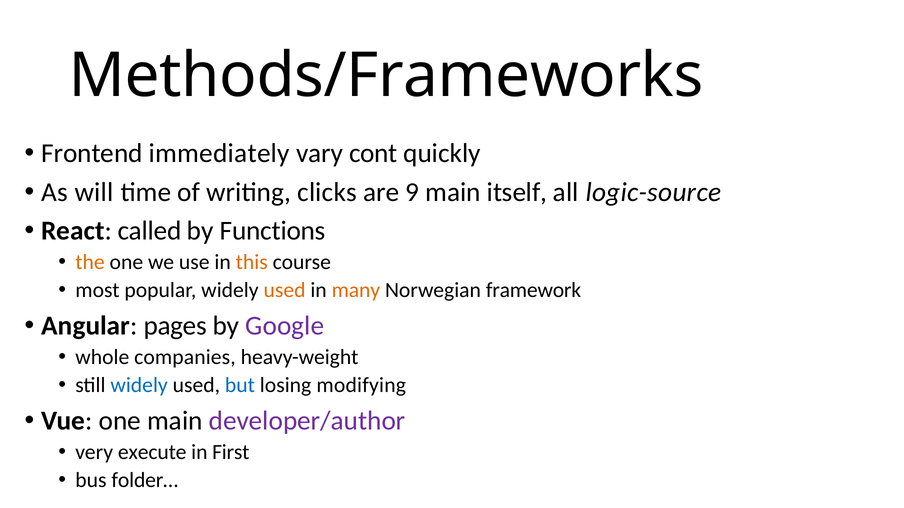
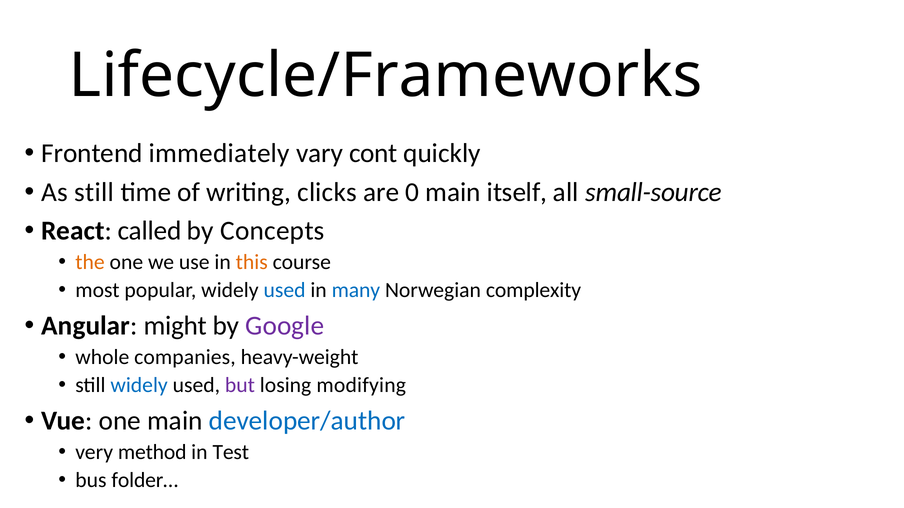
Methods/Frameworks: Methods/Frameworks -> Lifecycle/Frameworks
As will: will -> still
9: 9 -> 0
logic-source: logic-source -> small-source
Functions: Functions -> Concepts
used at (285, 290) colour: orange -> blue
many colour: orange -> blue
framework: framework -> complexity
pages: pages -> might
but colour: blue -> purple
developer/author colour: purple -> blue
execute: execute -> method
First: First -> Test
